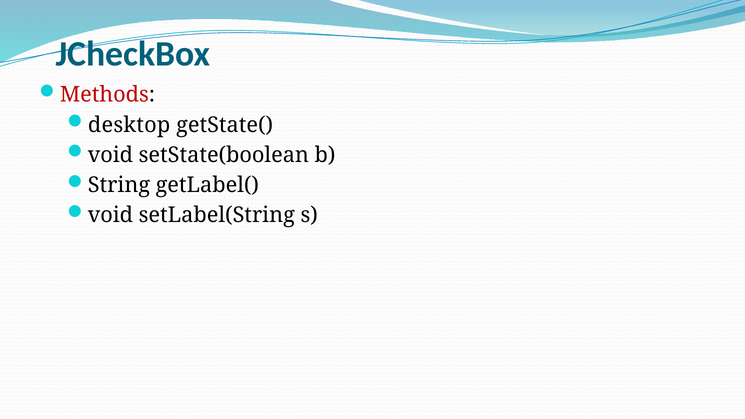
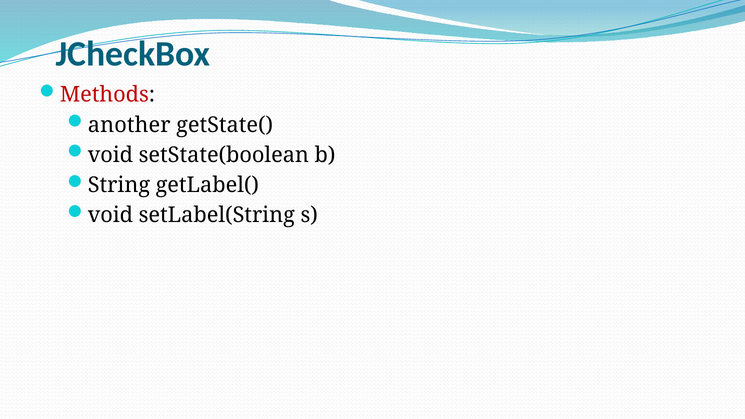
desktop: desktop -> another
